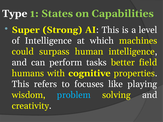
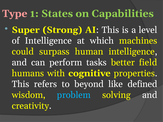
Type colour: white -> pink
focuses: focuses -> beyond
playing: playing -> defined
